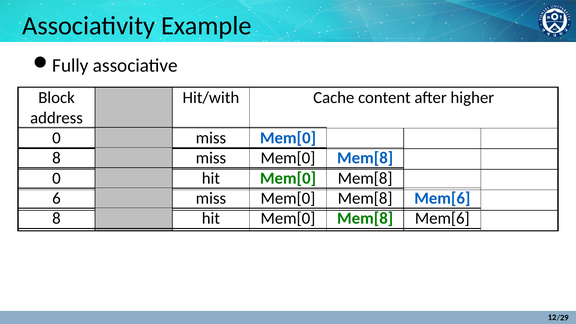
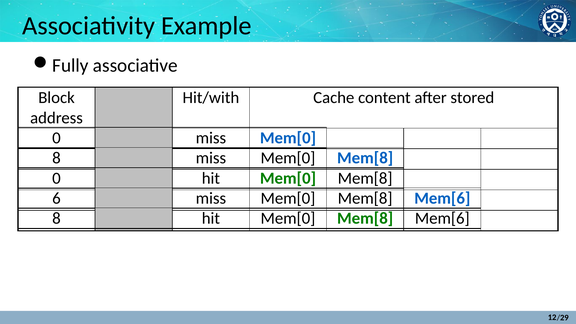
higher: higher -> stored
